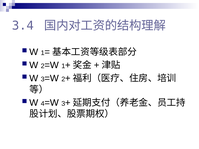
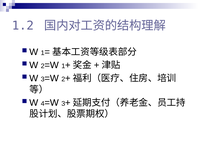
3.4: 3.4 -> 1.2
